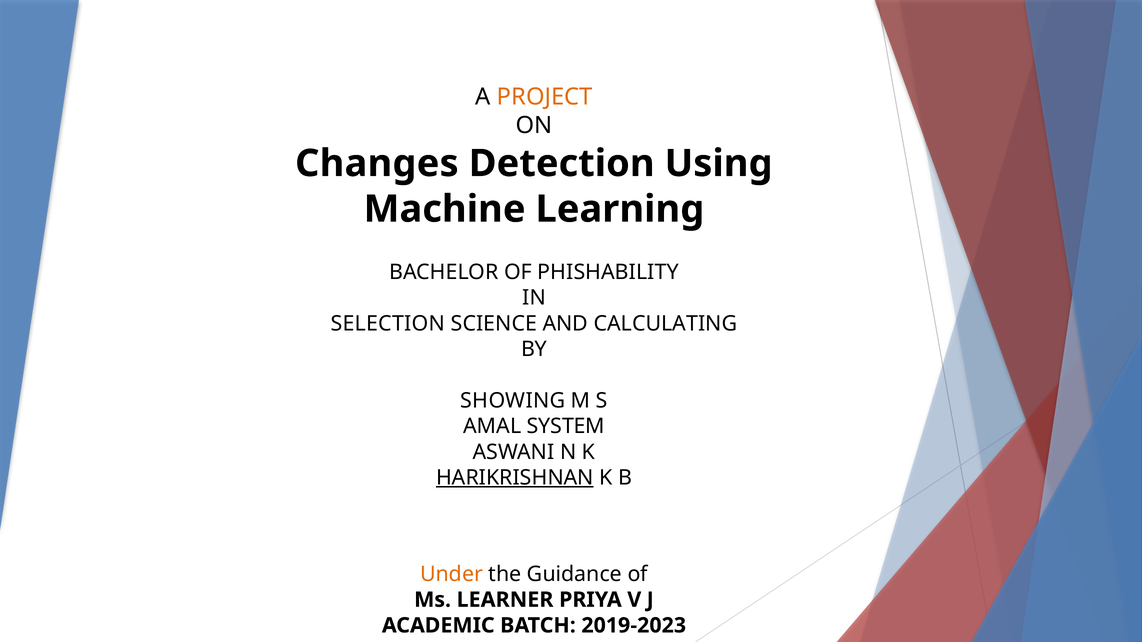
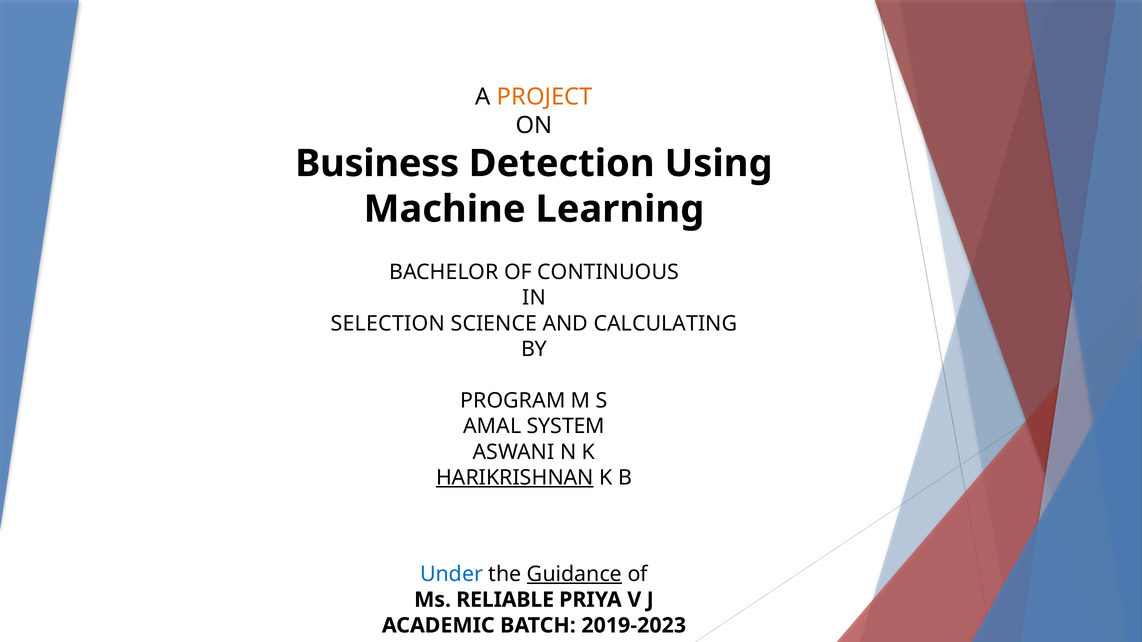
Changes: Changes -> Business
PHISHABILITY: PHISHABILITY -> CONTINUOUS
SHOWING: SHOWING -> PROGRAM
Under colour: orange -> blue
Guidance underline: none -> present
LEARNER: LEARNER -> RELIABLE
